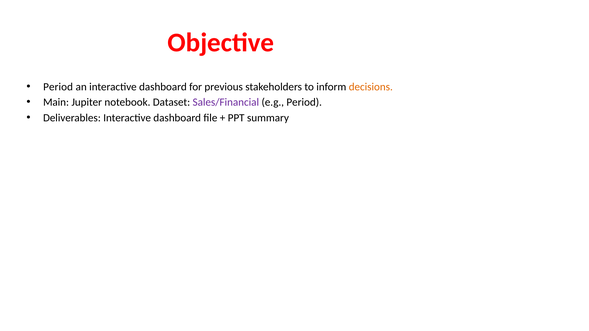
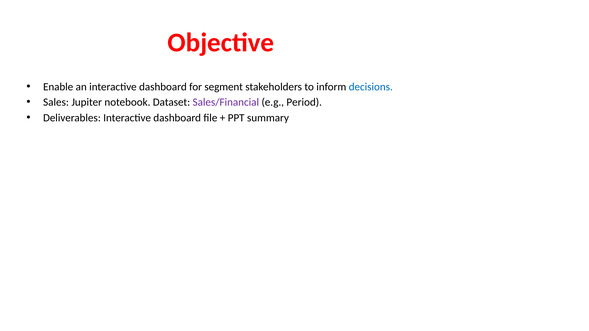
Period at (58, 87): Period -> Enable
previous: previous -> segment
decisions colour: orange -> blue
Main: Main -> Sales
